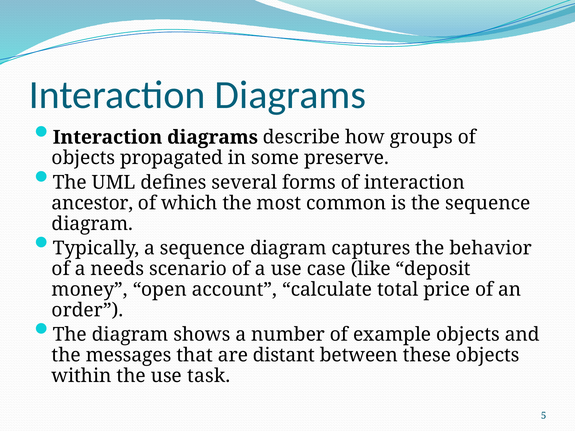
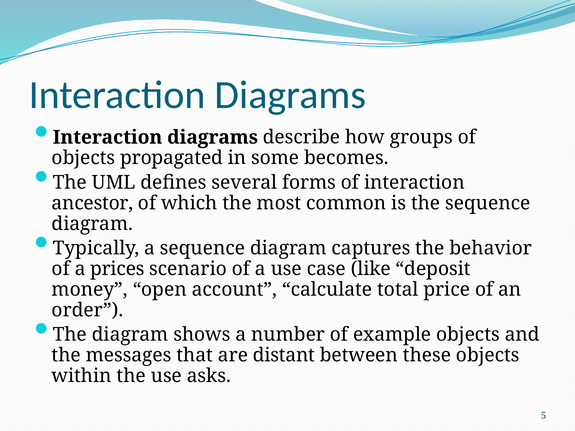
preserve: preserve -> becomes
needs: needs -> prices
task: task -> asks
